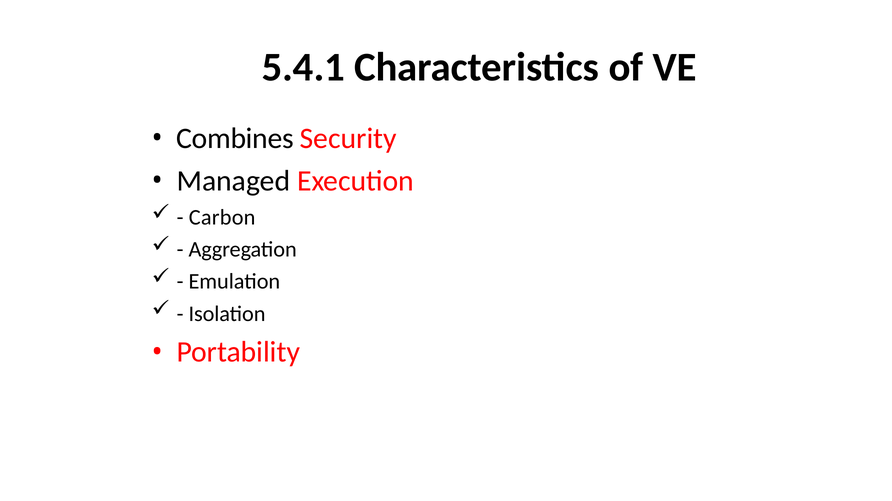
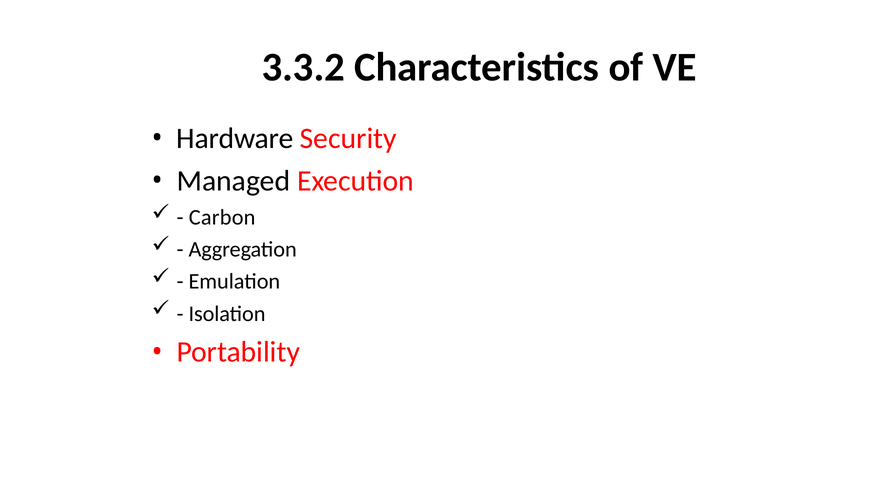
5.4.1: 5.4.1 -> 3.3.2
Combines: Combines -> Hardware
